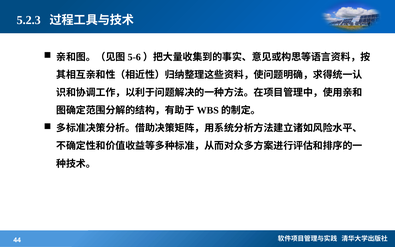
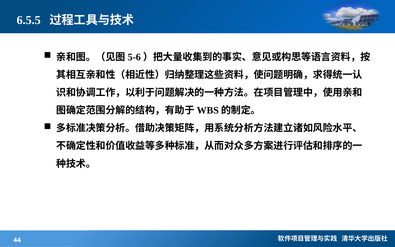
5.2.3: 5.2.3 -> 6.5.5
